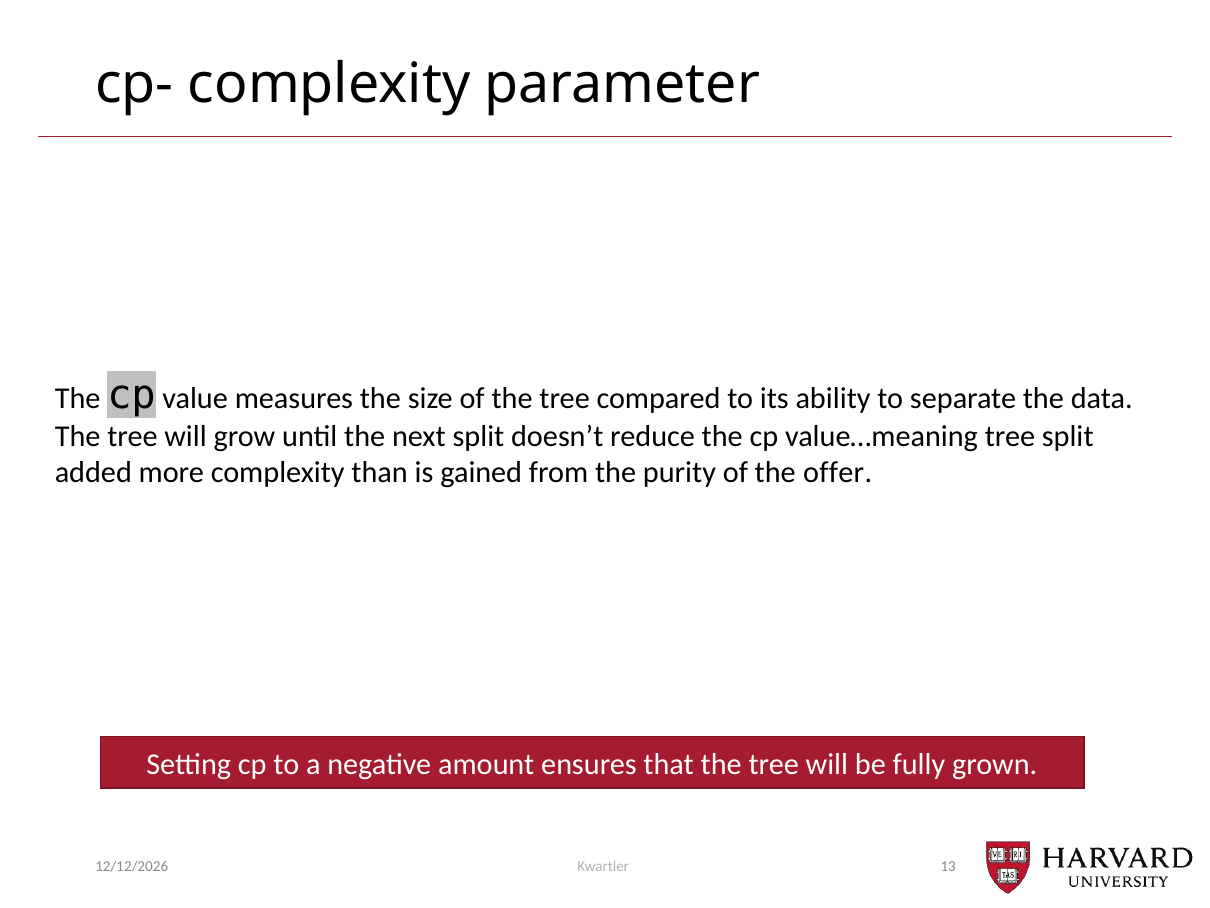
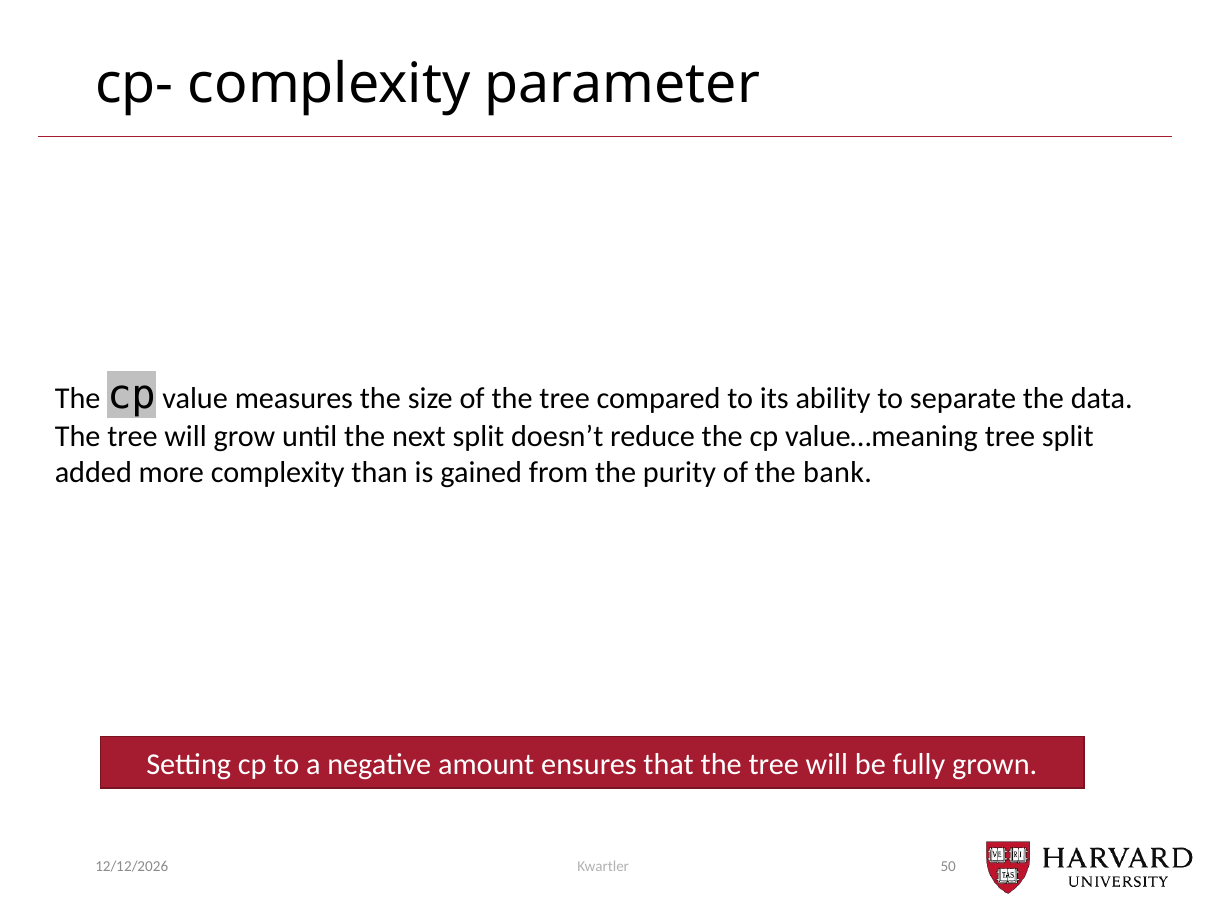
offer: offer -> bank
13: 13 -> 50
